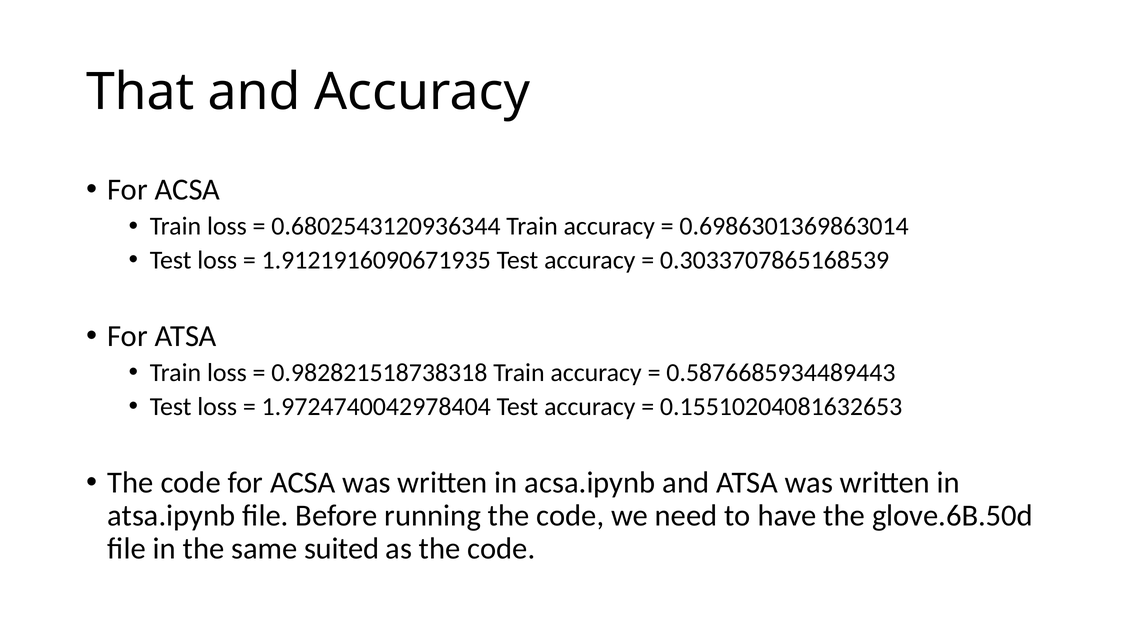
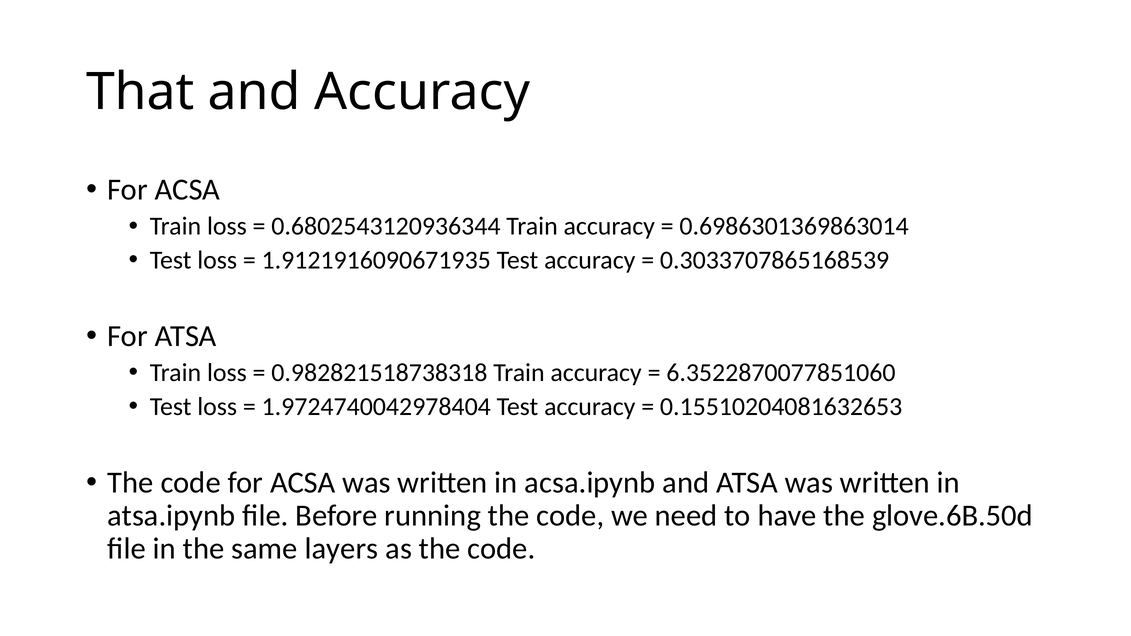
0.5876685934489443: 0.5876685934489443 -> 6.3522870077851060
suited: suited -> layers
